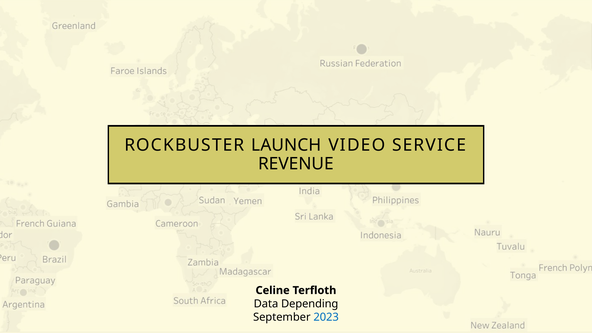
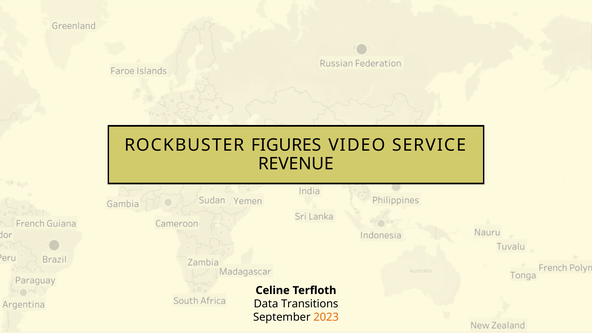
LAUNCH: LAUNCH -> FIGURES
Depending: Depending -> Transitions
2023 colour: blue -> orange
